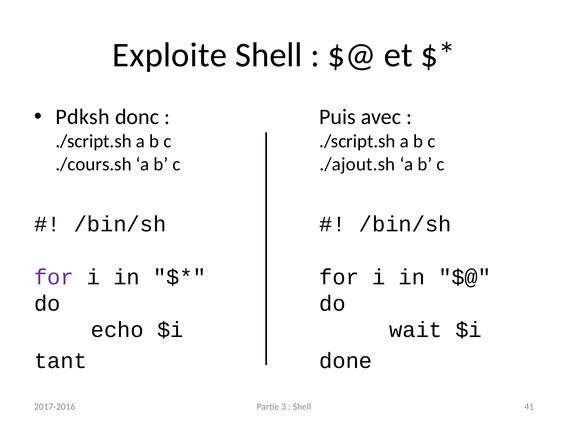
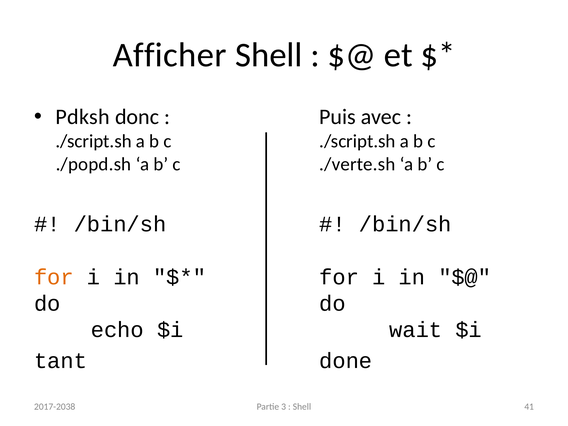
Exploite: Exploite -> Afficher
./cours.sh: ./cours.sh -> ./popd.sh
./ajout.sh: ./ajout.sh -> ./verte.sh
for at (54, 277) colour: purple -> orange
2017-2016: 2017-2016 -> 2017-2038
